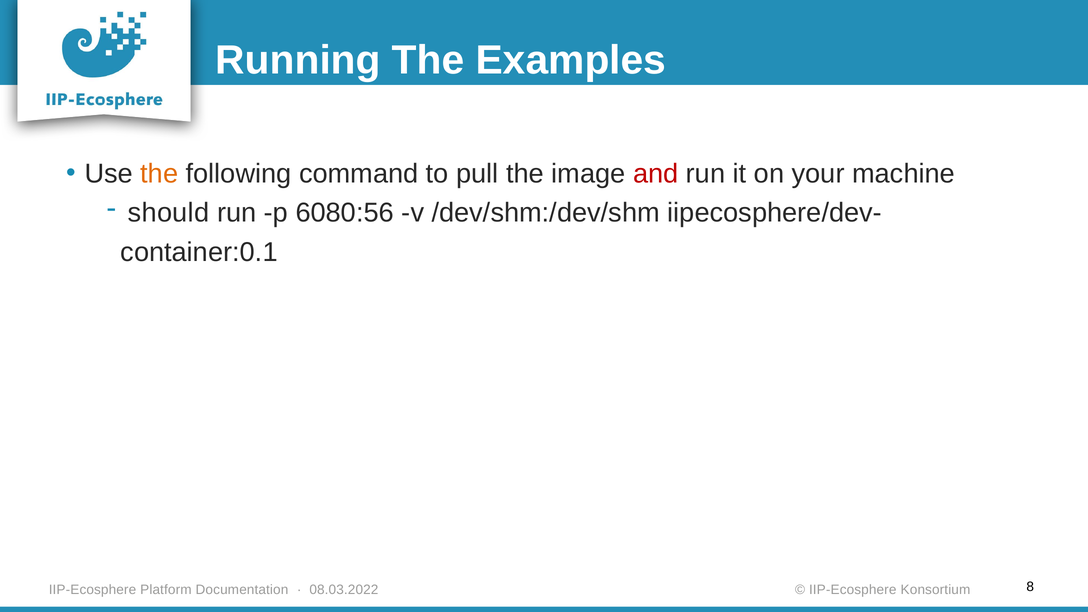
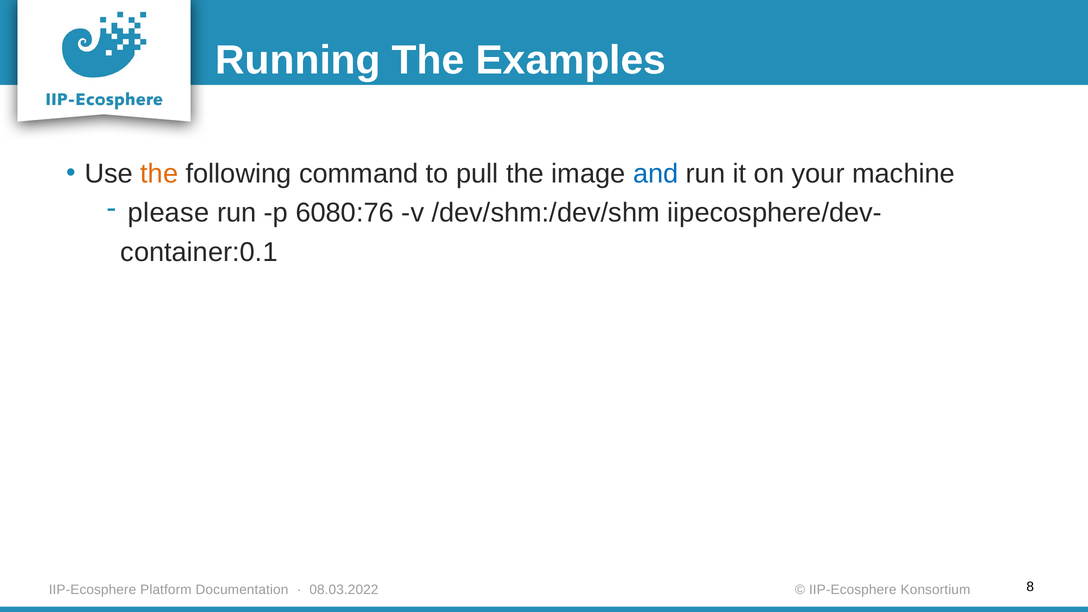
and colour: red -> blue
should: should -> please
6080:56: 6080:56 -> 6080:76
